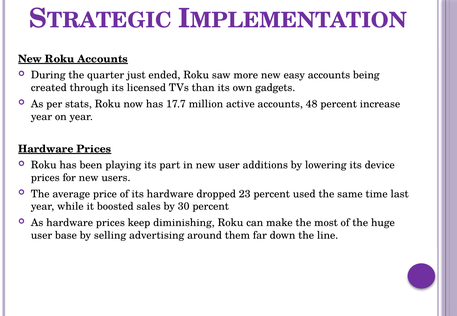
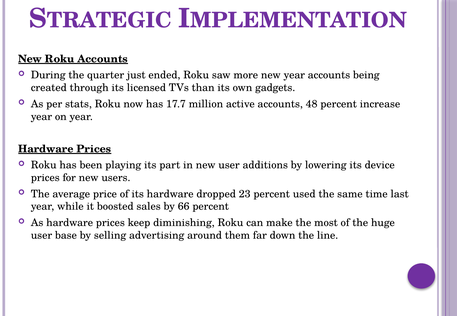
new easy: easy -> year
30: 30 -> 66
